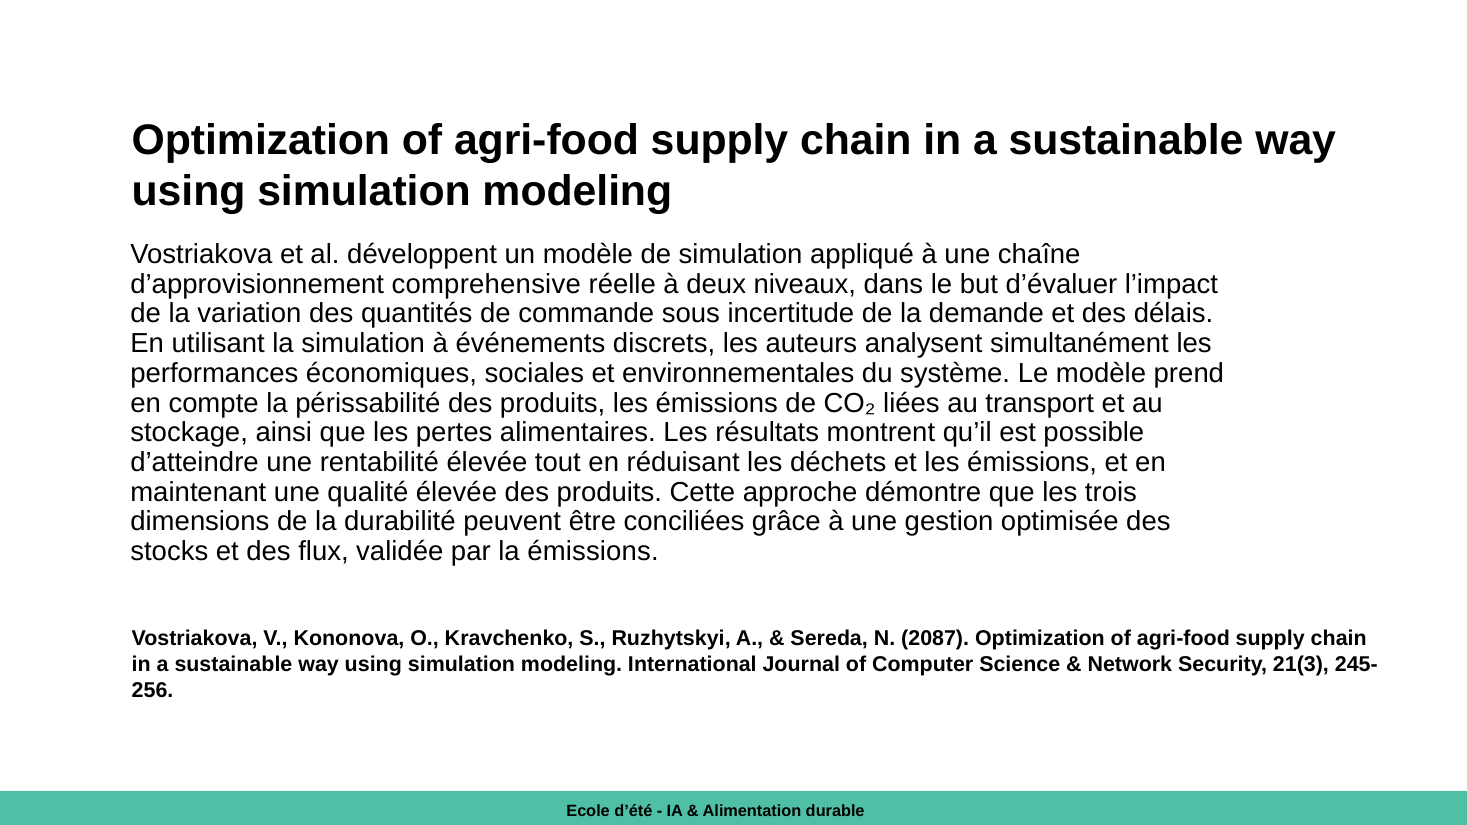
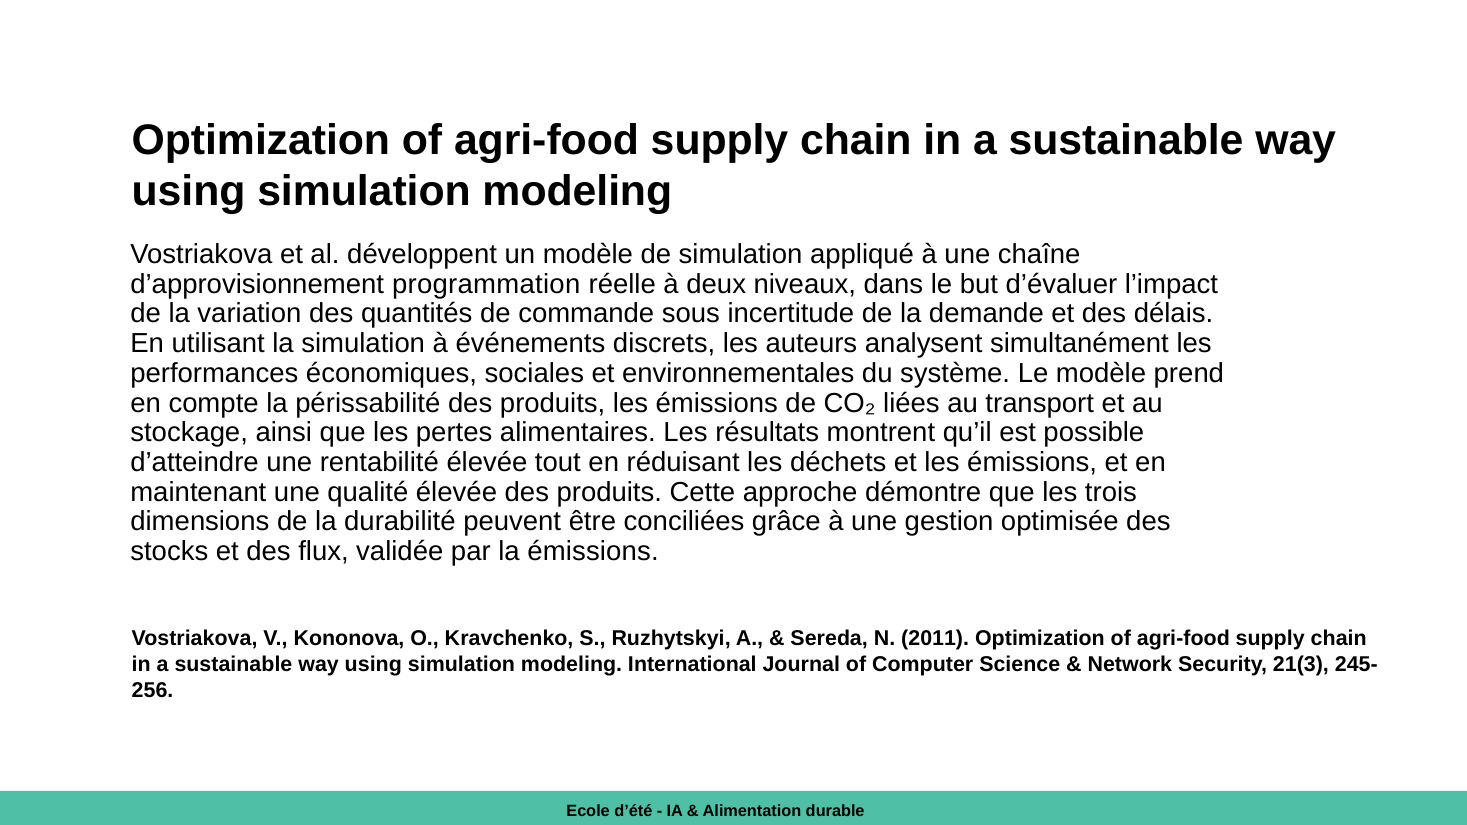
comprehensive: comprehensive -> programmation
2087: 2087 -> 2011
